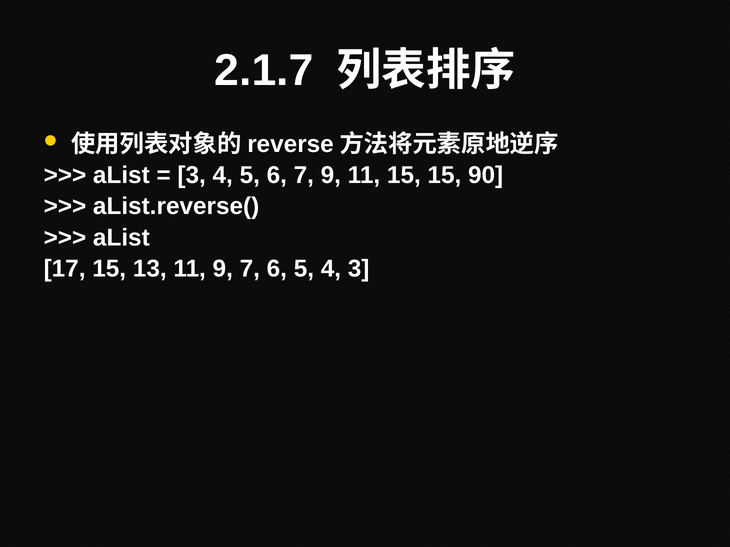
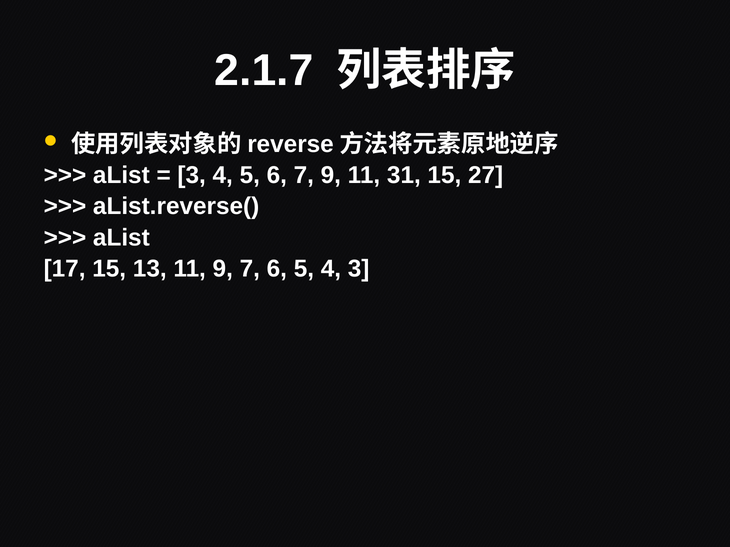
11 15: 15 -> 31
90: 90 -> 27
